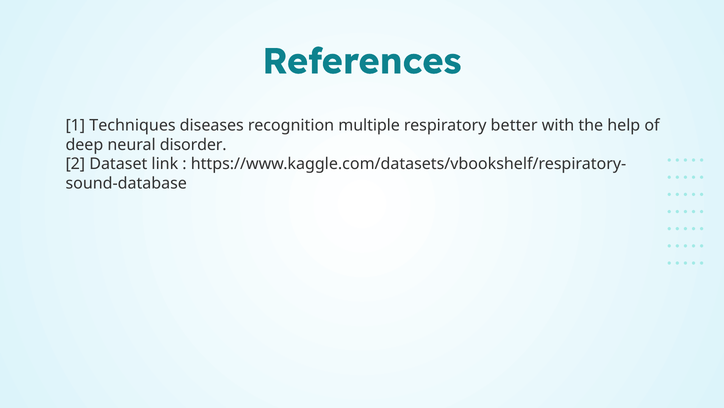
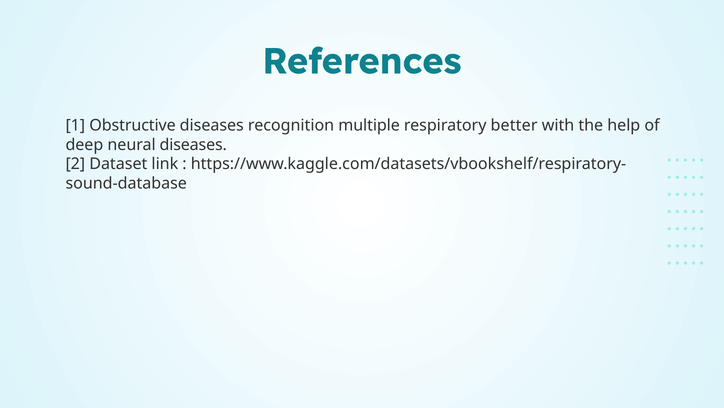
Techniques: Techniques -> Obstructive
neural disorder: disorder -> diseases
